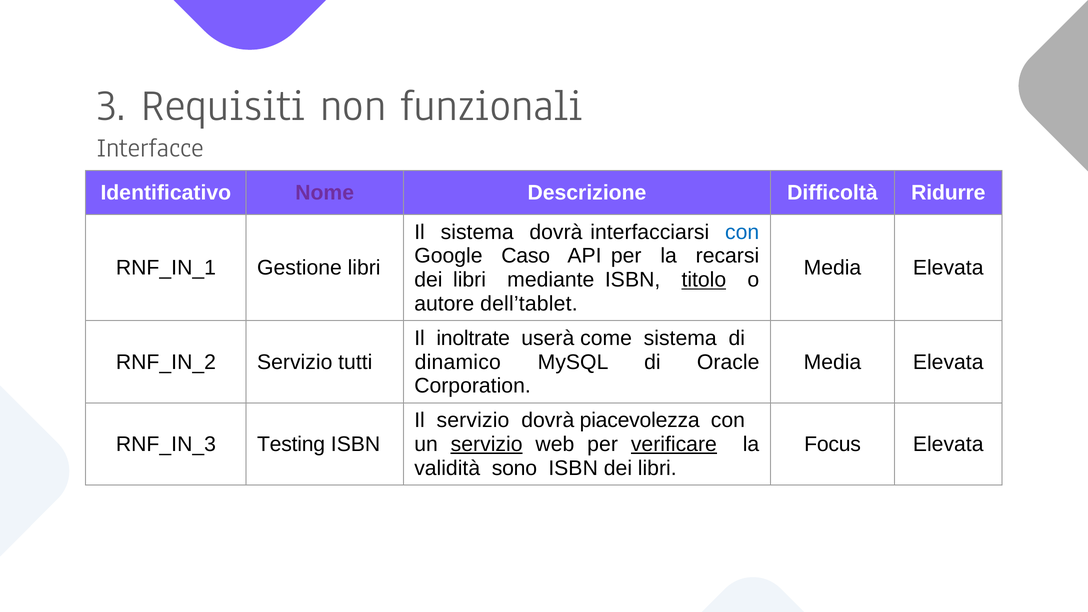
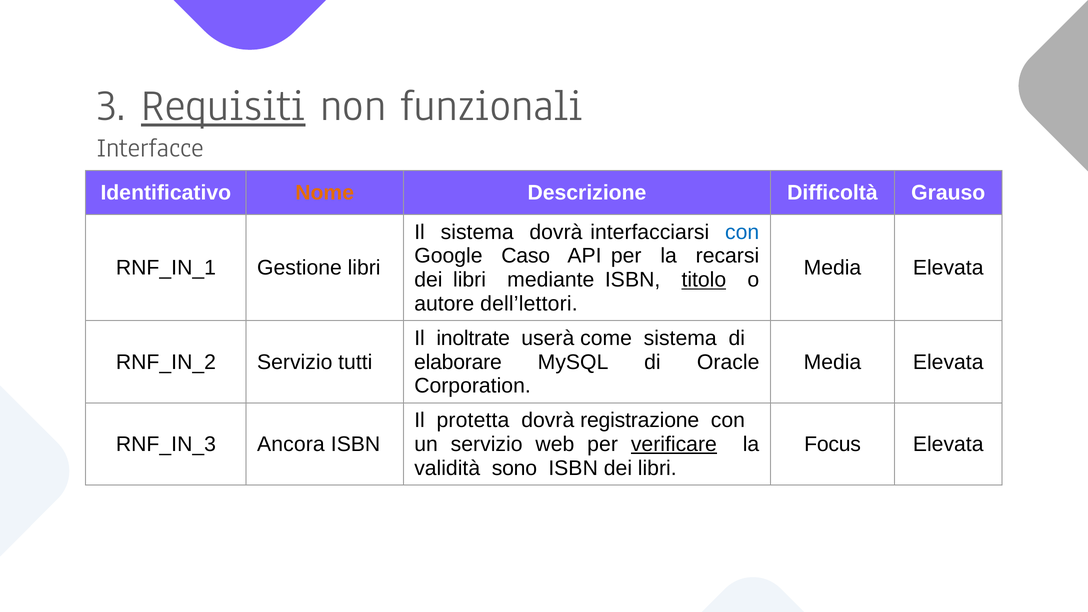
Requisiti underline: none -> present
Nome colour: purple -> orange
Ridurre: Ridurre -> Grauso
dell’tablet: dell’tablet -> dell’lettori
dinamico: dinamico -> elaborare
Il servizio: servizio -> protetta
piacevolezza: piacevolezza -> registrazione
Testing: Testing -> Ancora
servizio at (487, 444) underline: present -> none
